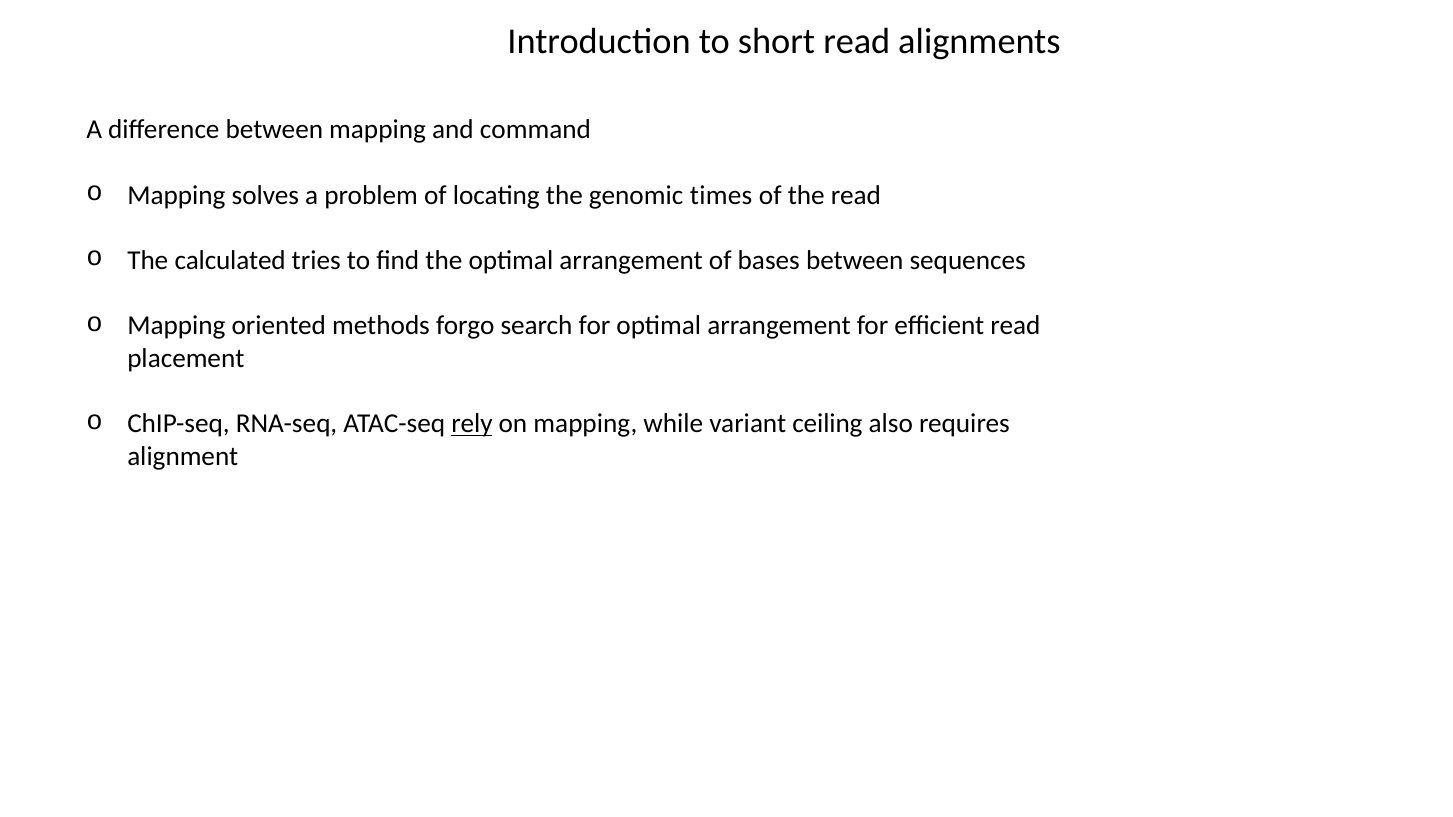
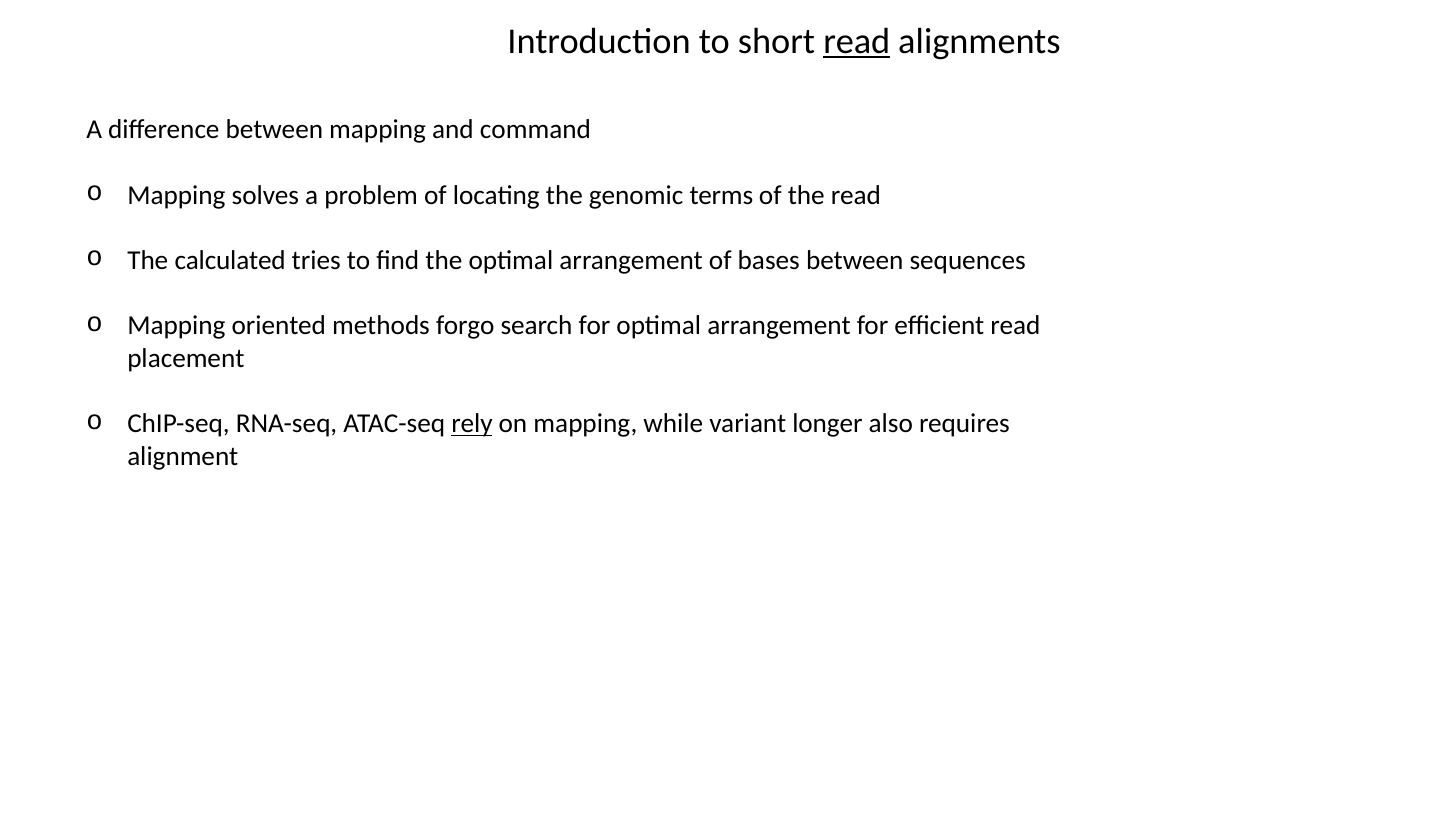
read at (857, 42) underline: none -> present
times: times -> terms
ceiling: ceiling -> longer
